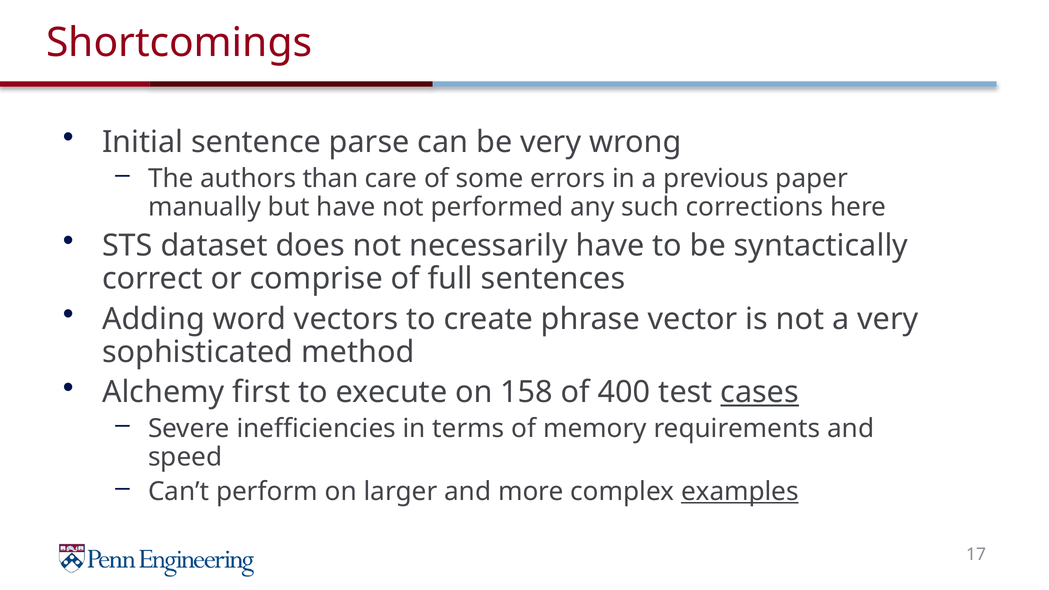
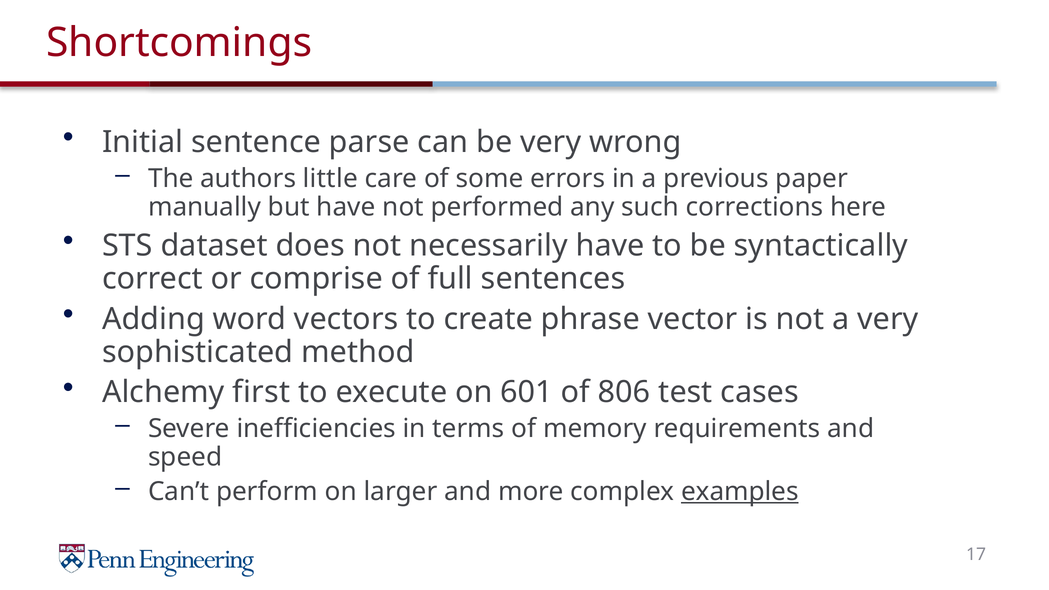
than: than -> little
158: 158 -> 601
400: 400 -> 806
cases underline: present -> none
